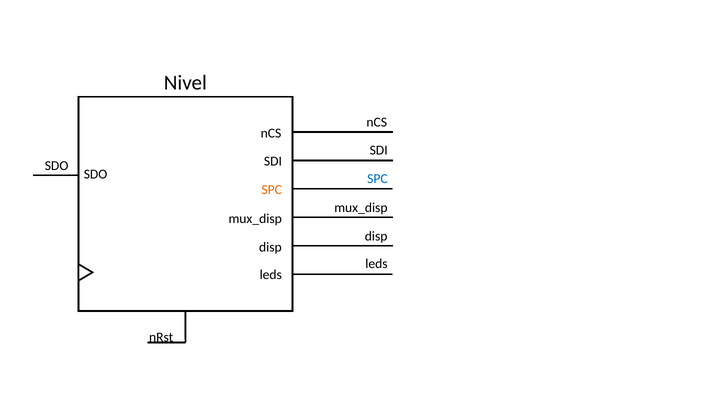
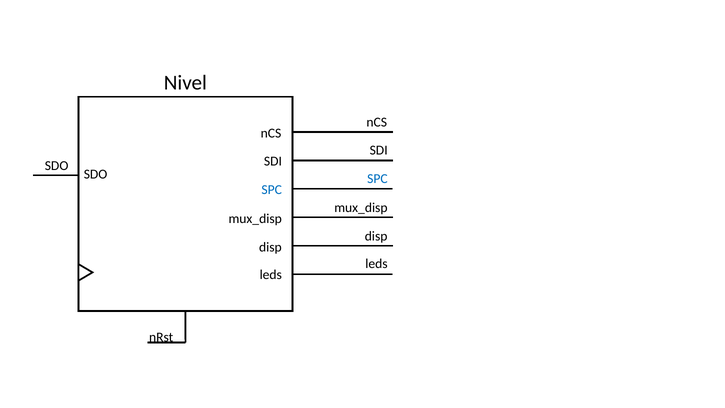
SPC at (272, 190) colour: orange -> blue
